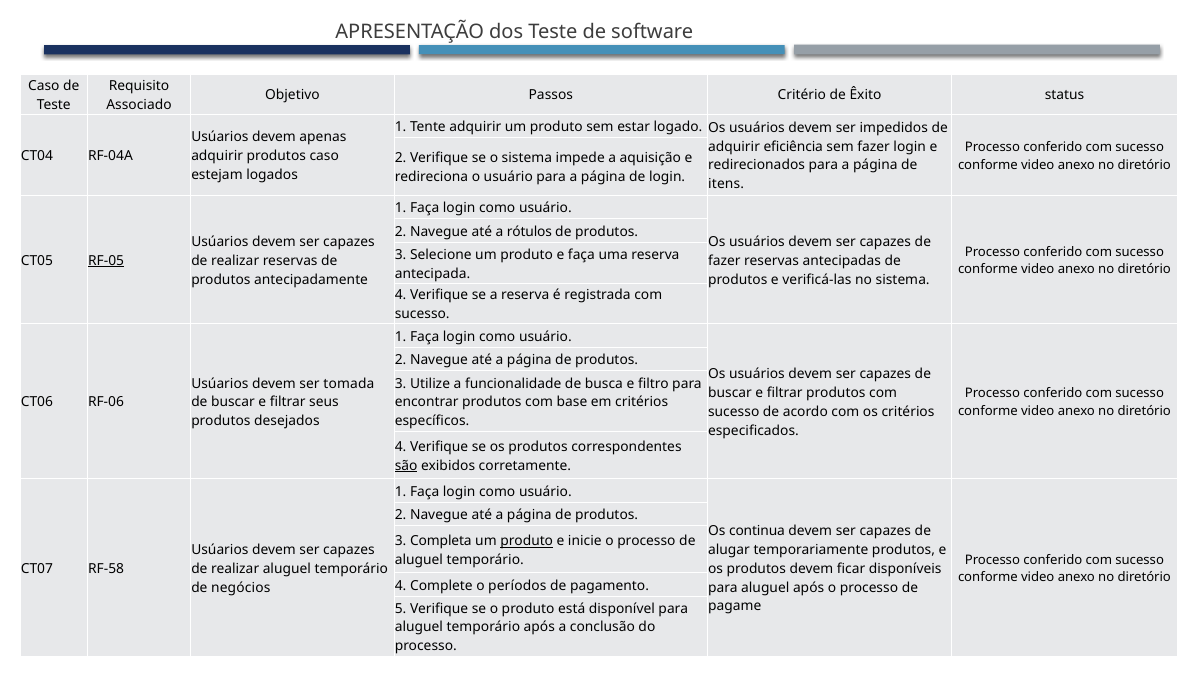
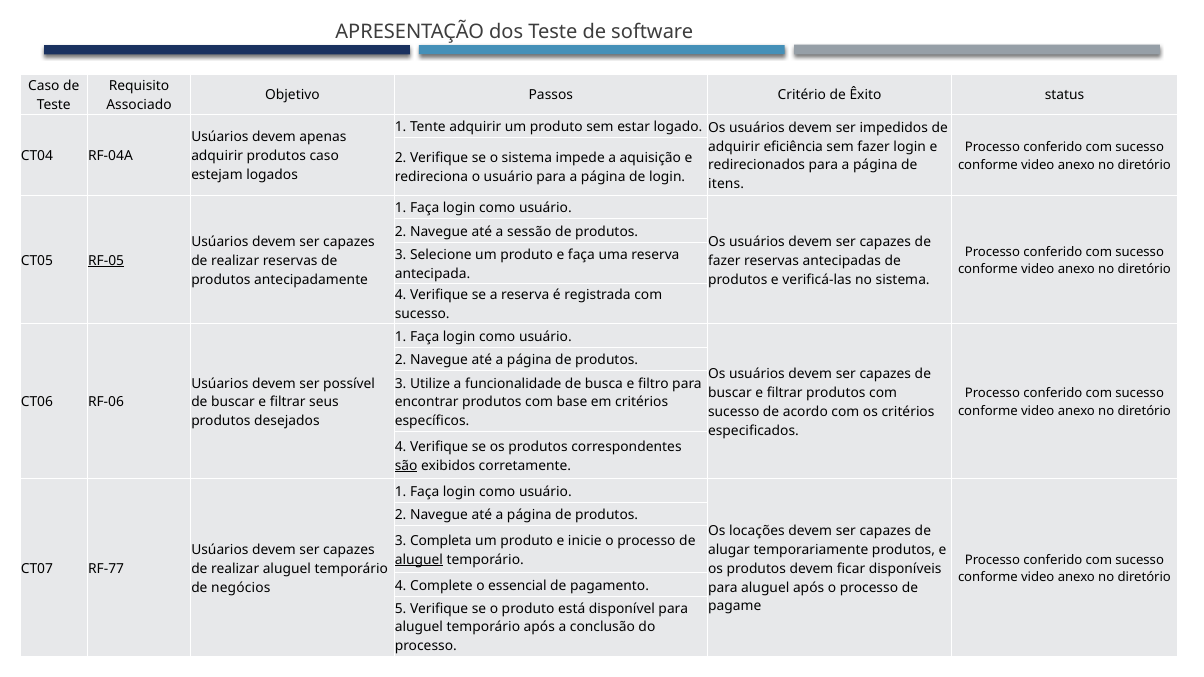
rótulos: rótulos -> sessão
tomada: tomada -> possível
continua: continua -> locações
produto at (527, 541) underline: present -> none
aluguel at (419, 560) underline: none -> present
RF-58: RF-58 -> RF-77
períodos: períodos -> essencial
